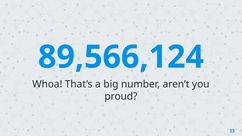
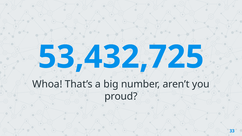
89,566,124: 89,566,124 -> 53,432,725
